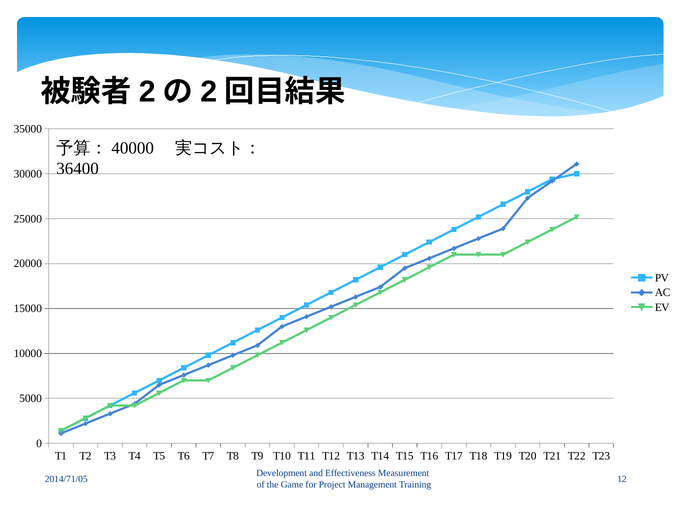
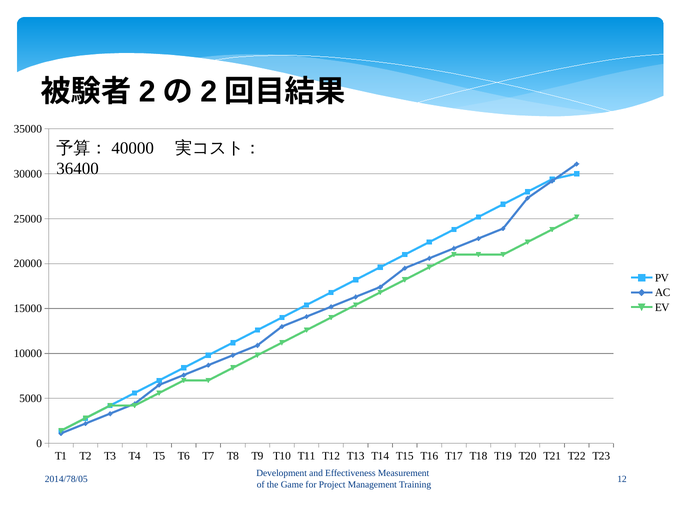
2014/71/05: 2014/71/05 -> 2014/78/05
